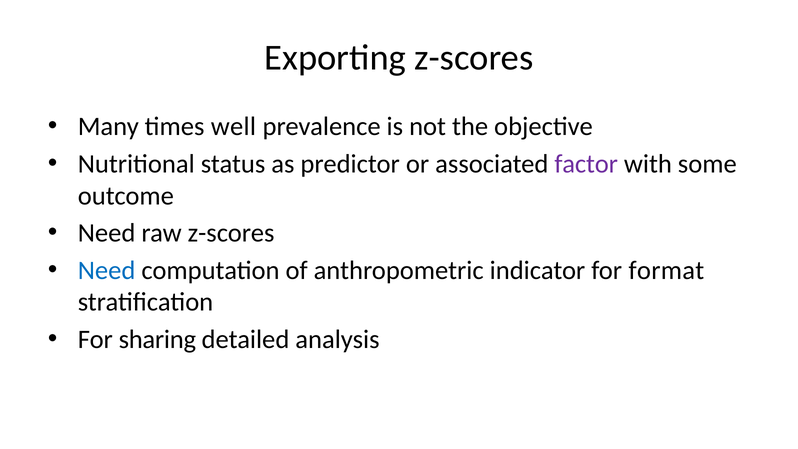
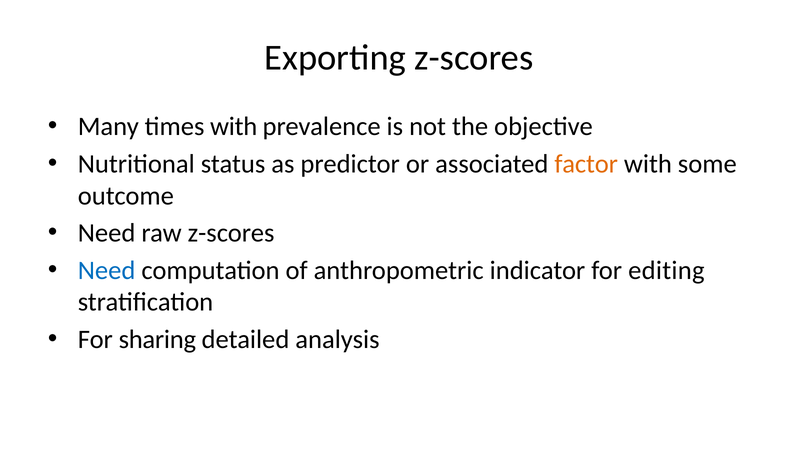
times well: well -> with
factor colour: purple -> orange
format: format -> editing
